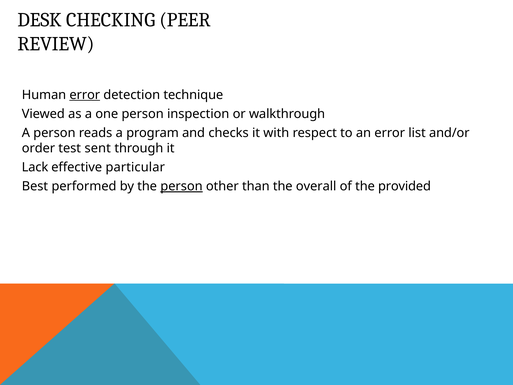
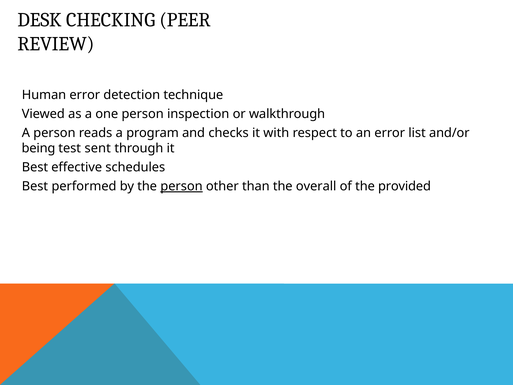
error at (85, 95) underline: present -> none
order: order -> being
Lack at (35, 167): Lack -> Best
particular: particular -> schedules
